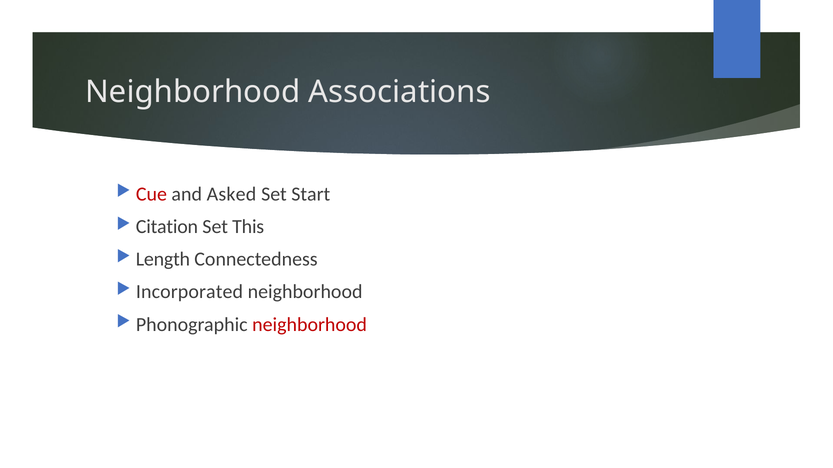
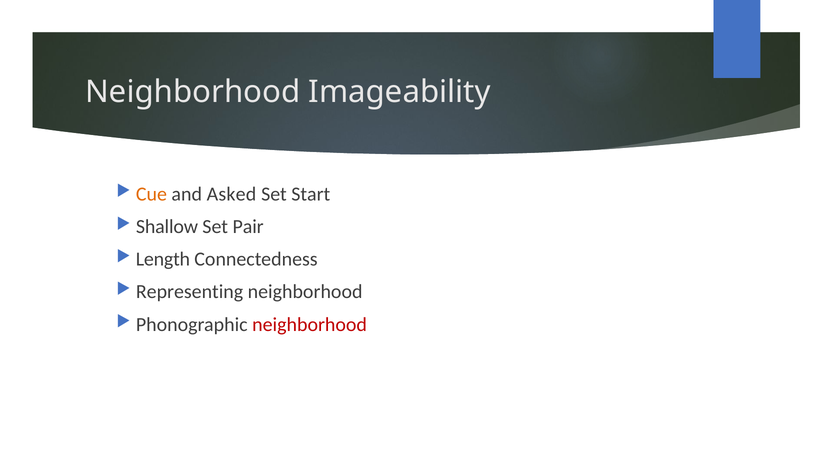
Associations: Associations -> Imageability
Cue colour: red -> orange
Citation: Citation -> Shallow
This: This -> Pair
Incorporated: Incorporated -> Representing
